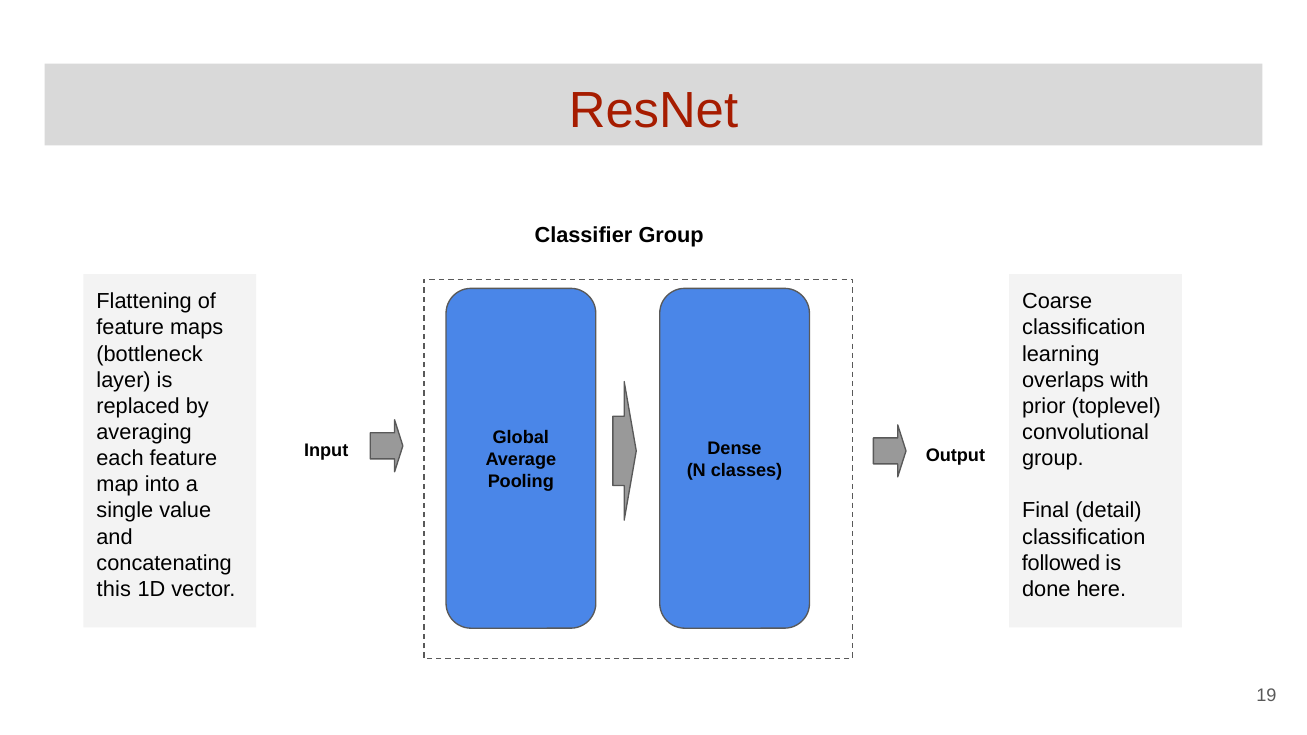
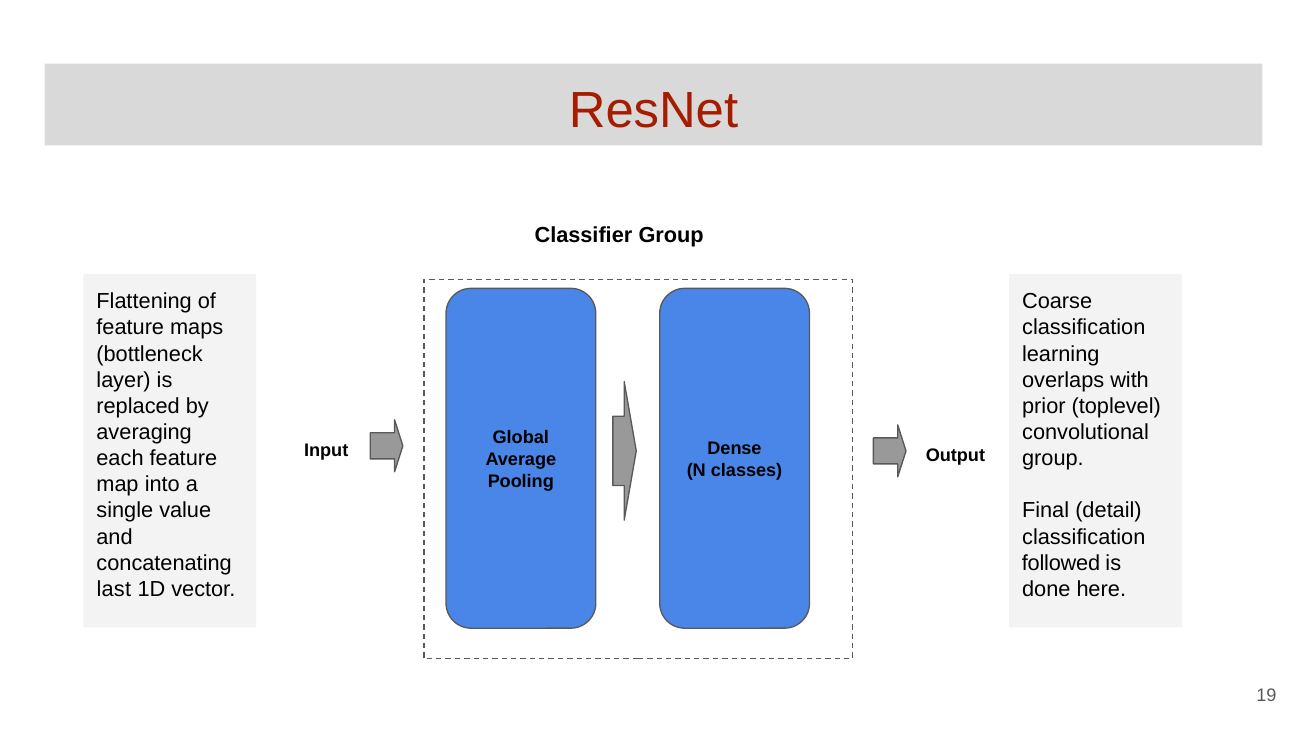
this: this -> last
